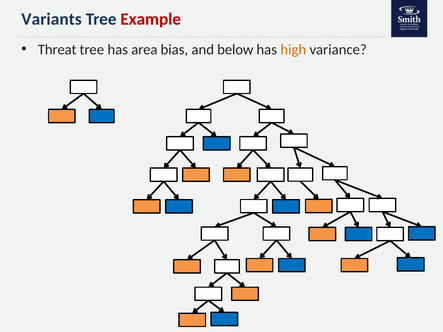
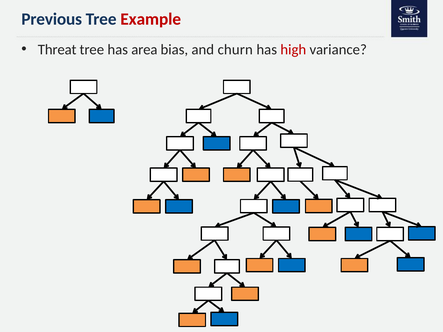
Variants: Variants -> Previous
below: below -> churn
high colour: orange -> red
